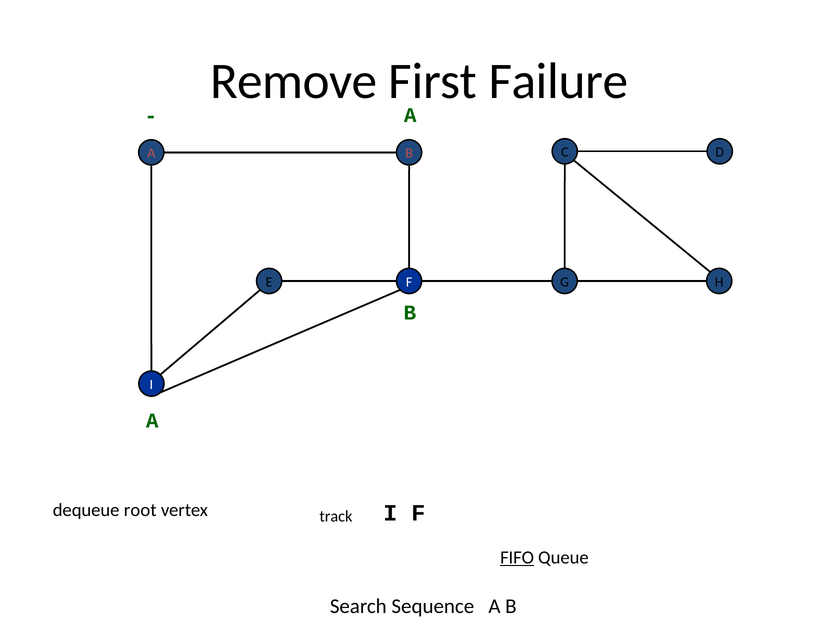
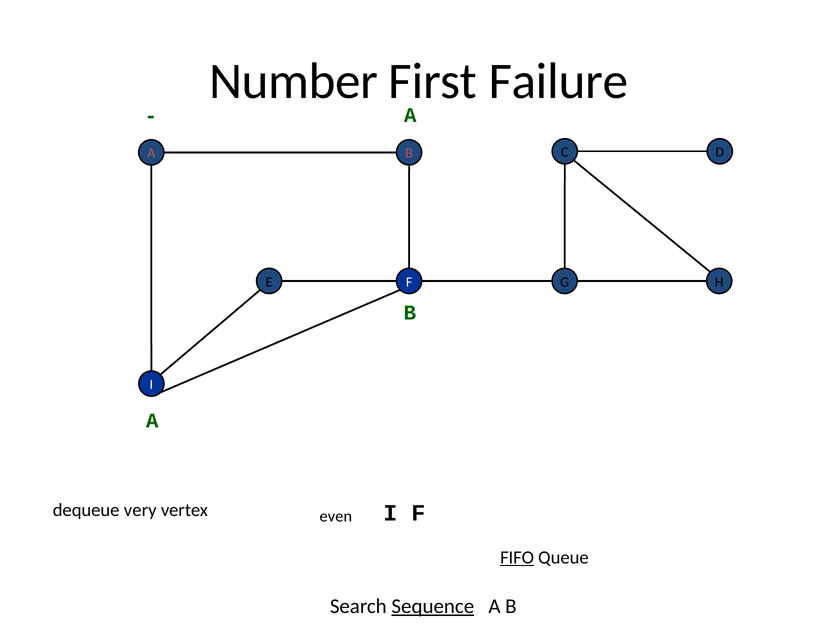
Remove: Remove -> Number
root: root -> very
track: track -> even
Sequence underline: none -> present
